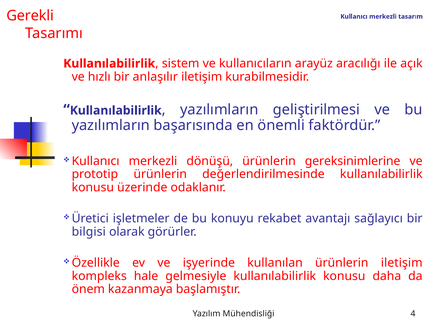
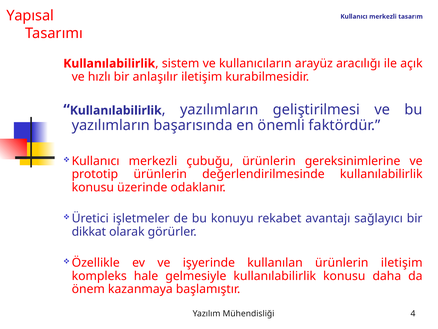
Gerekli: Gerekli -> Yapısal
dönüşü: dönüşü -> çubuğu
bilgisi: bilgisi -> dikkat
